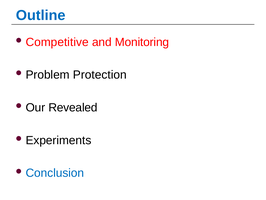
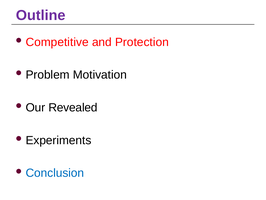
Outline colour: blue -> purple
Monitoring: Monitoring -> Protection
Protection: Protection -> Motivation
